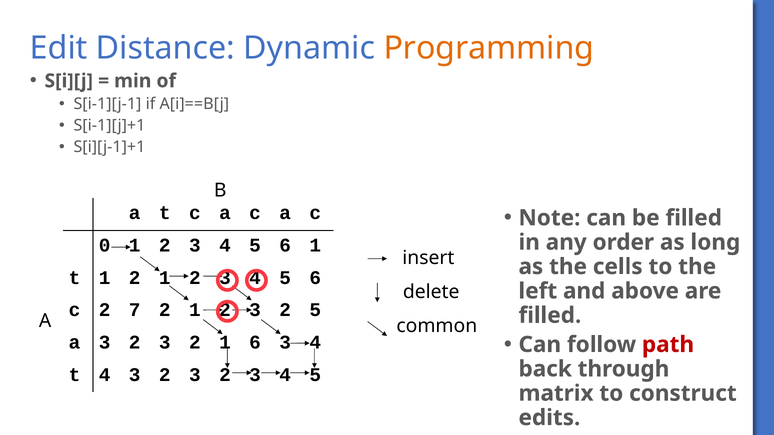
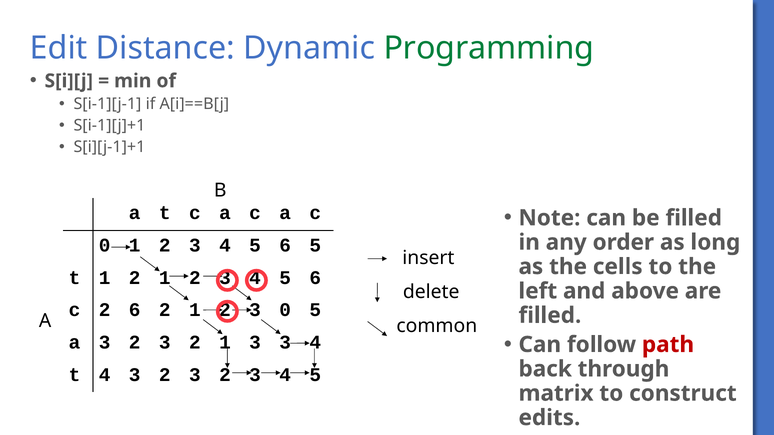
Programming colour: orange -> green
6 1: 1 -> 5
2 7: 7 -> 6
2 at (285, 310): 2 -> 0
1 6: 6 -> 3
